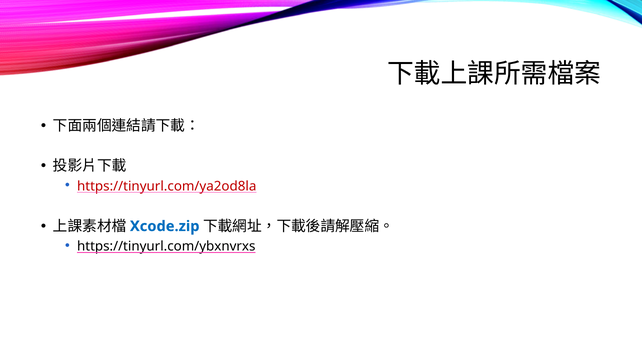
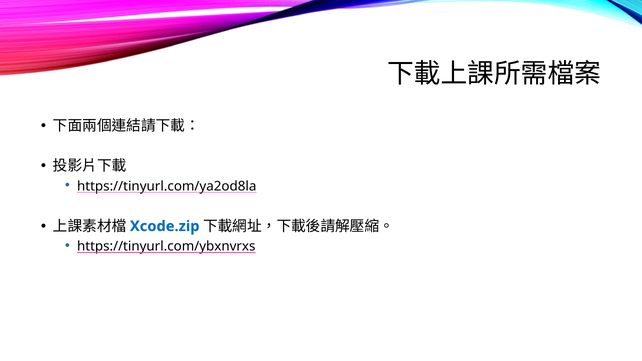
https://tinyurl.com/ya2od8la colour: red -> black
